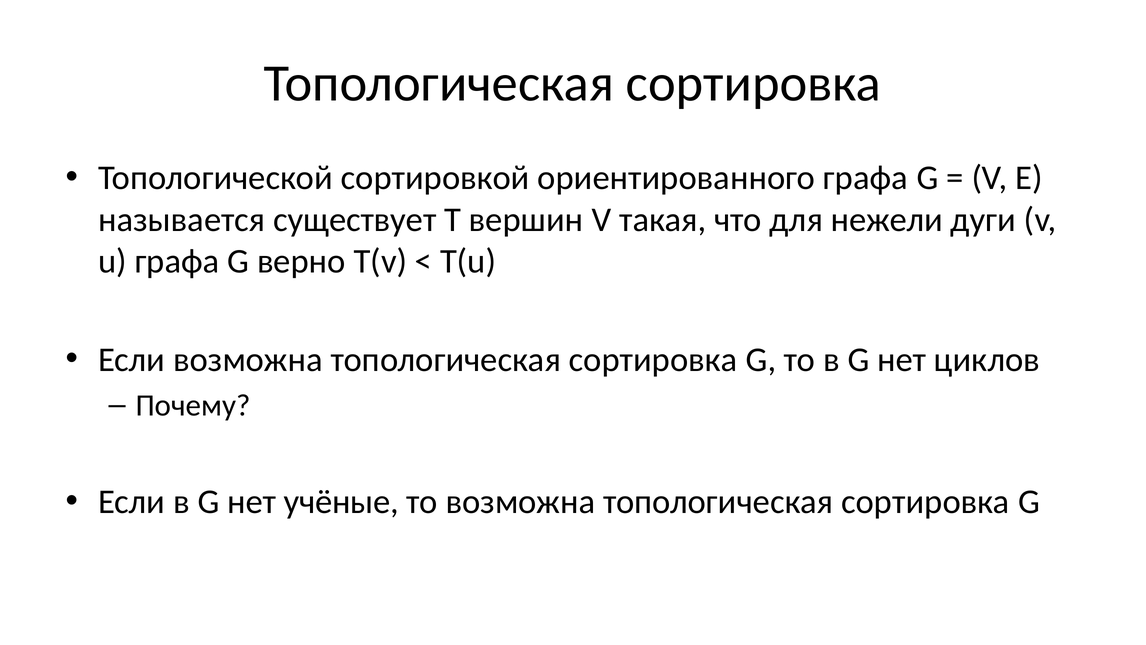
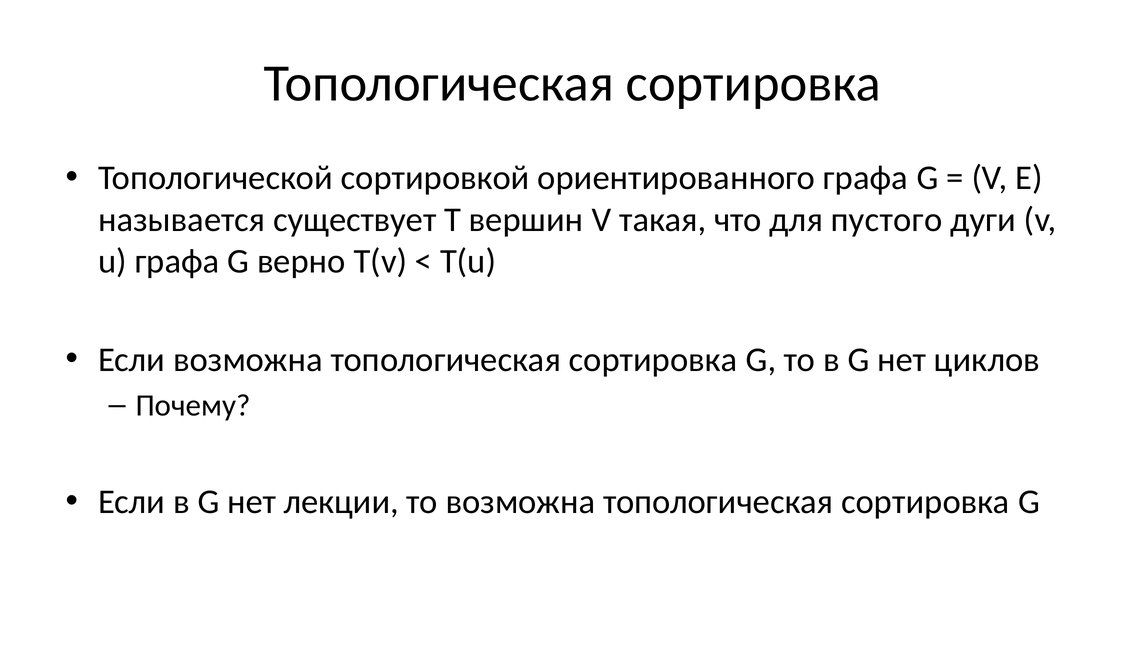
нежели: нежели -> пустого
учёные: учёные -> лекции
